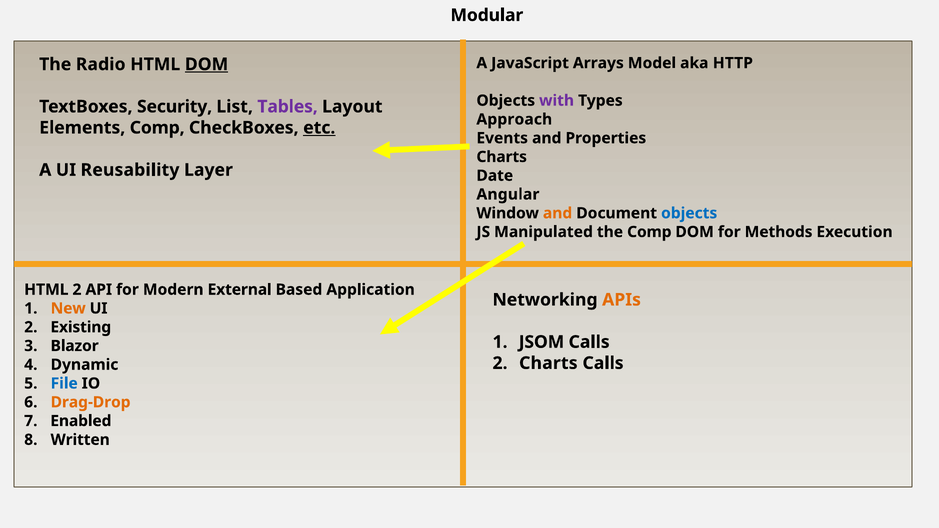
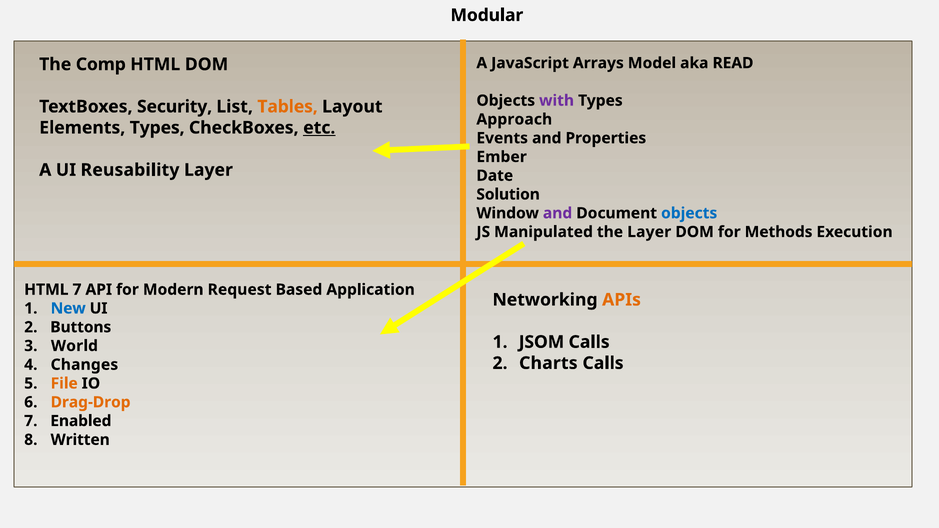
HTTP: HTTP -> READ
Radio: Radio -> Comp
DOM at (207, 64) underline: present -> none
Tables colour: purple -> orange
Elements Comp: Comp -> Types
Charts at (502, 157): Charts -> Ember
Angular: Angular -> Solution
and at (558, 213) colour: orange -> purple
the Comp: Comp -> Layer
HTML 2: 2 -> 7
External: External -> Request
New colour: orange -> blue
Existing: Existing -> Buttons
Blazor: Blazor -> World
Dynamic: Dynamic -> Changes
File colour: blue -> orange
